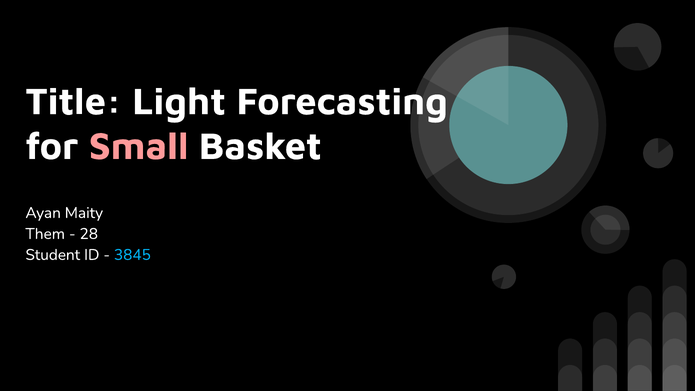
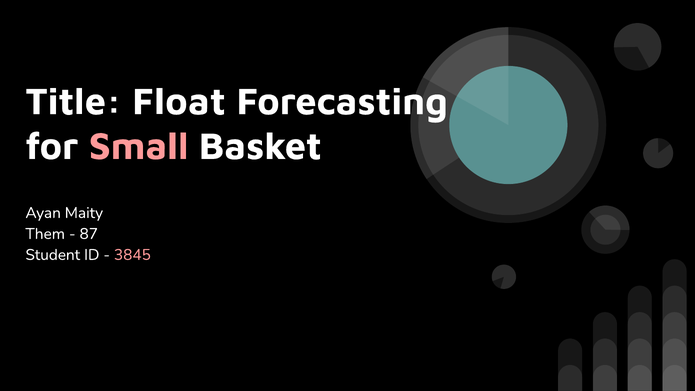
Light: Light -> Float
28: 28 -> 87
3845 colour: light blue -> pink
